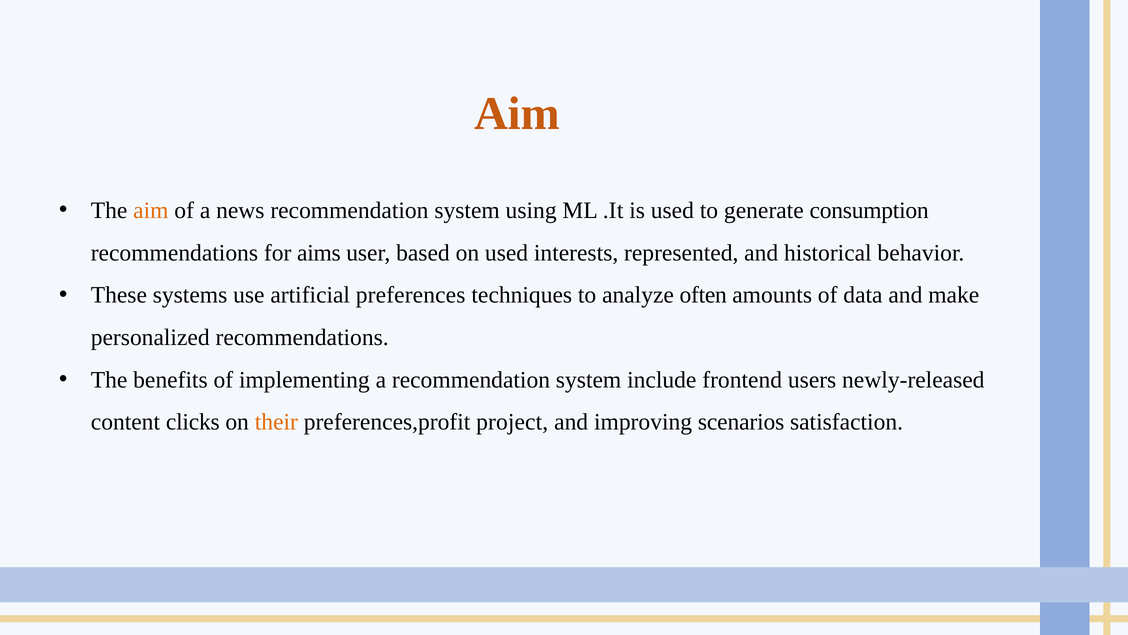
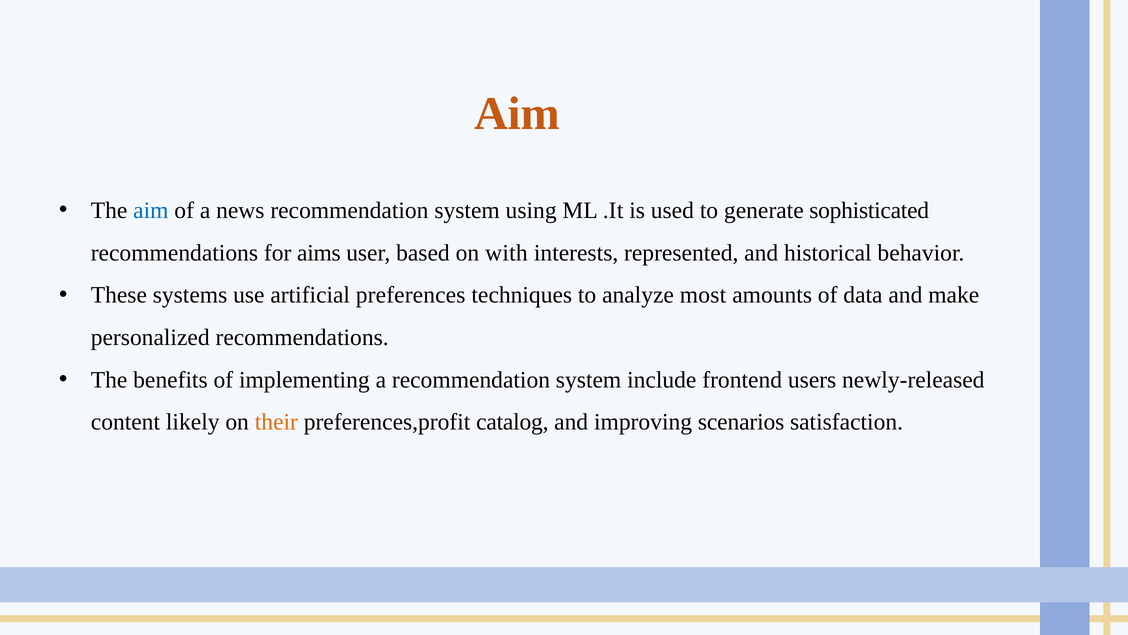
aim at (151, 210) colour: orange -> blue
consumption: consumption -> sophisticated
on used: used -> with
often: often -> most
clicks: clicks -> likely
project: project -> catalog
